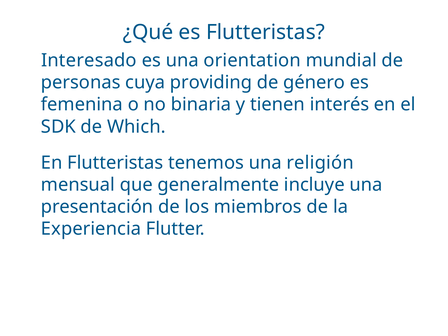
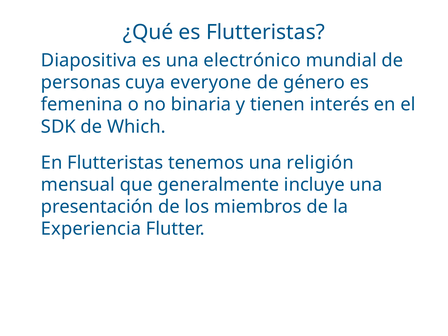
Interesado: Interesado -> Diapositiva
orientation: orientation -> electrónico
providing: providing -> everyone
